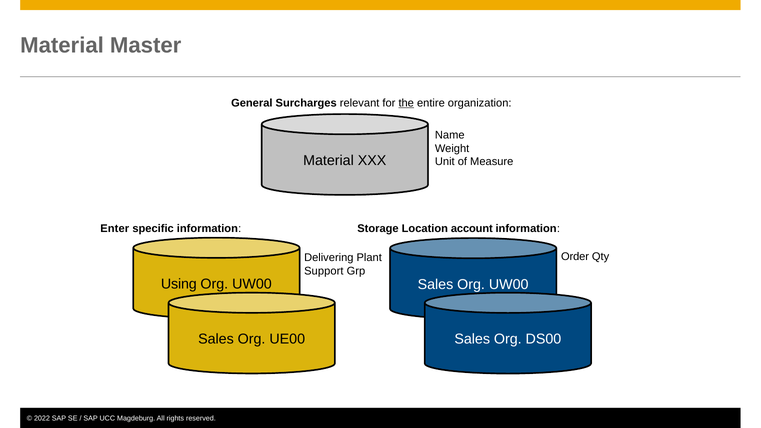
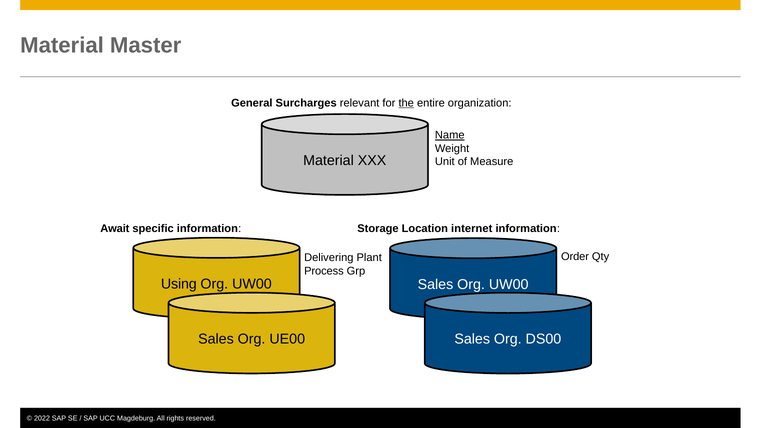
Name underline: none -> present
Enter: Enter -> Await
account: account -> internet
Support: Support -> Process
